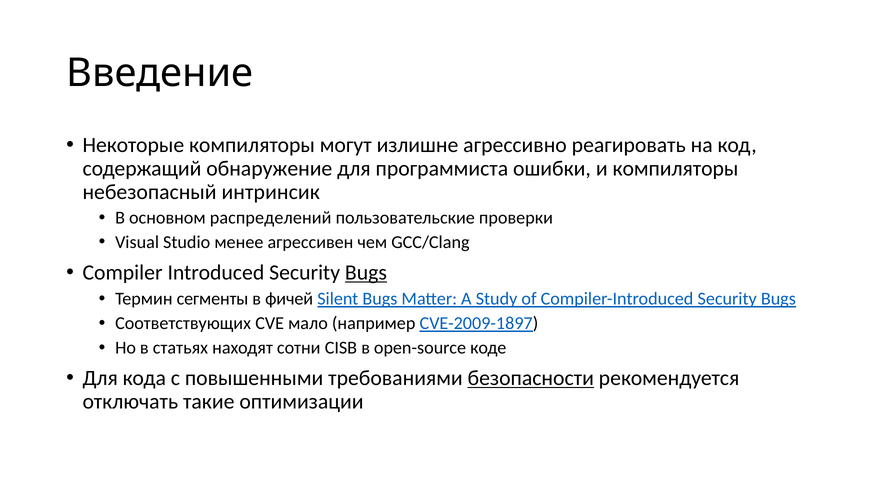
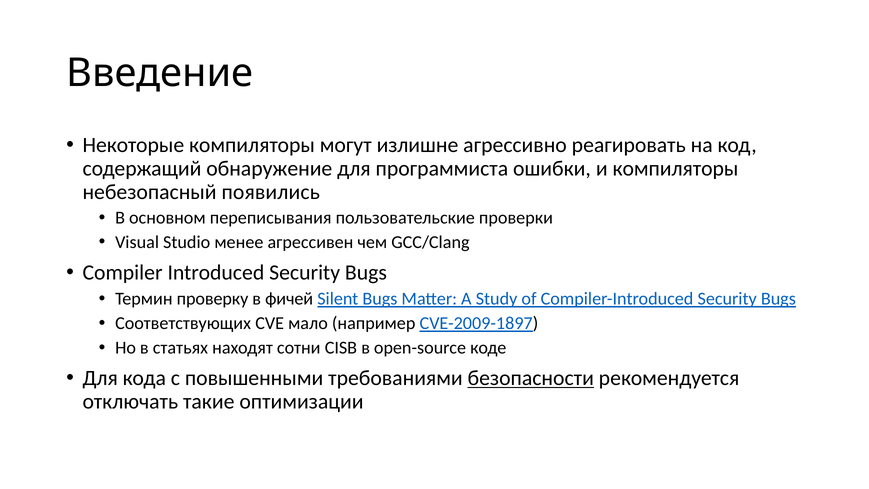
интринсик: интринсик -> появились
распределений: распределений -> переписывания
Bugs at (366, 273) underline: present -> none
сегменты: сегменты -> проверку
